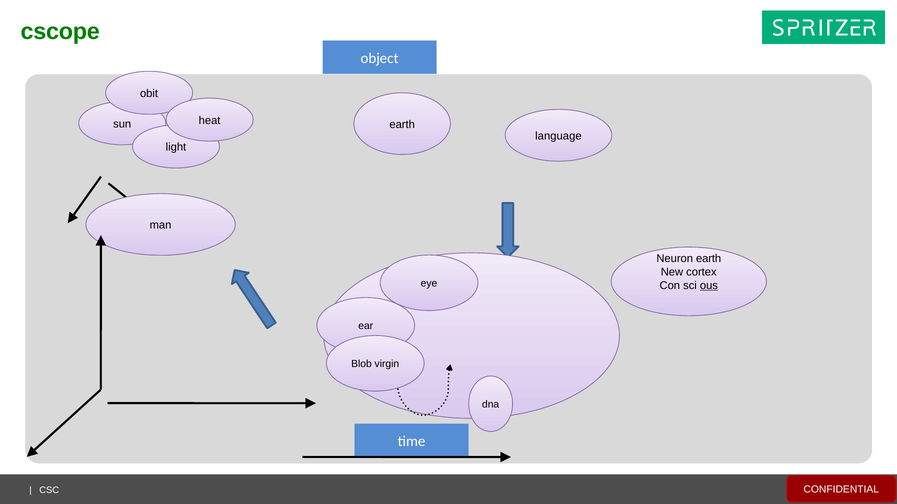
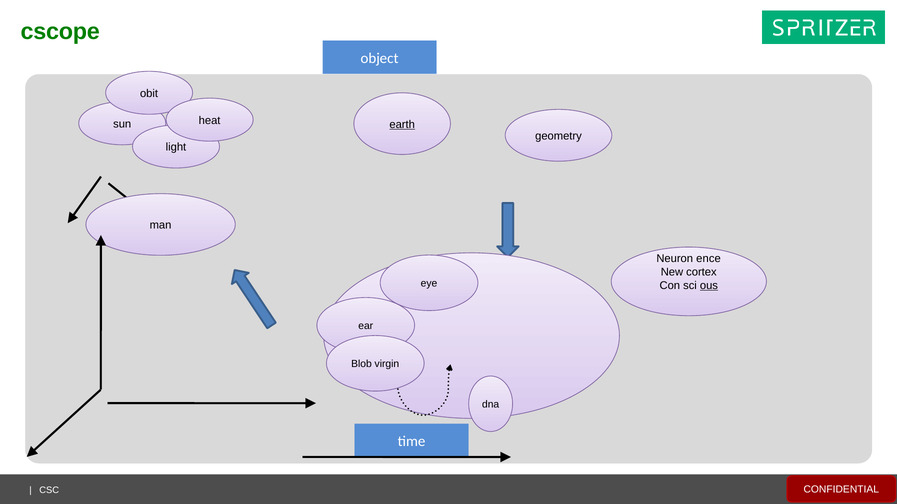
earth at (402, 124) underline: none -> present
language: language -> geometry
Neuron earth: earth -> ence
